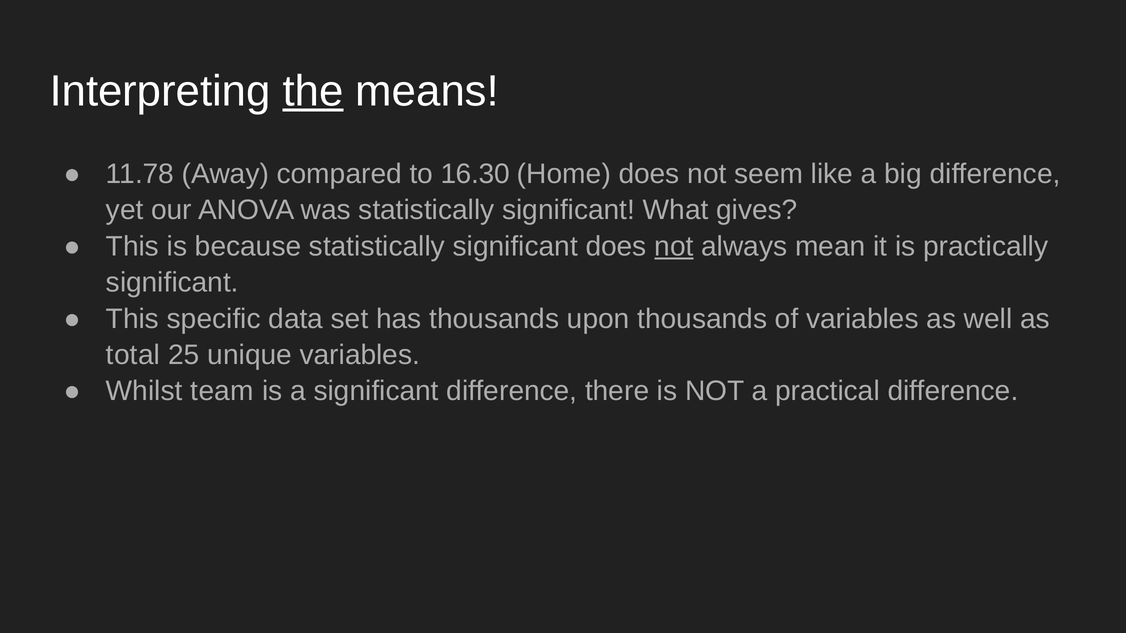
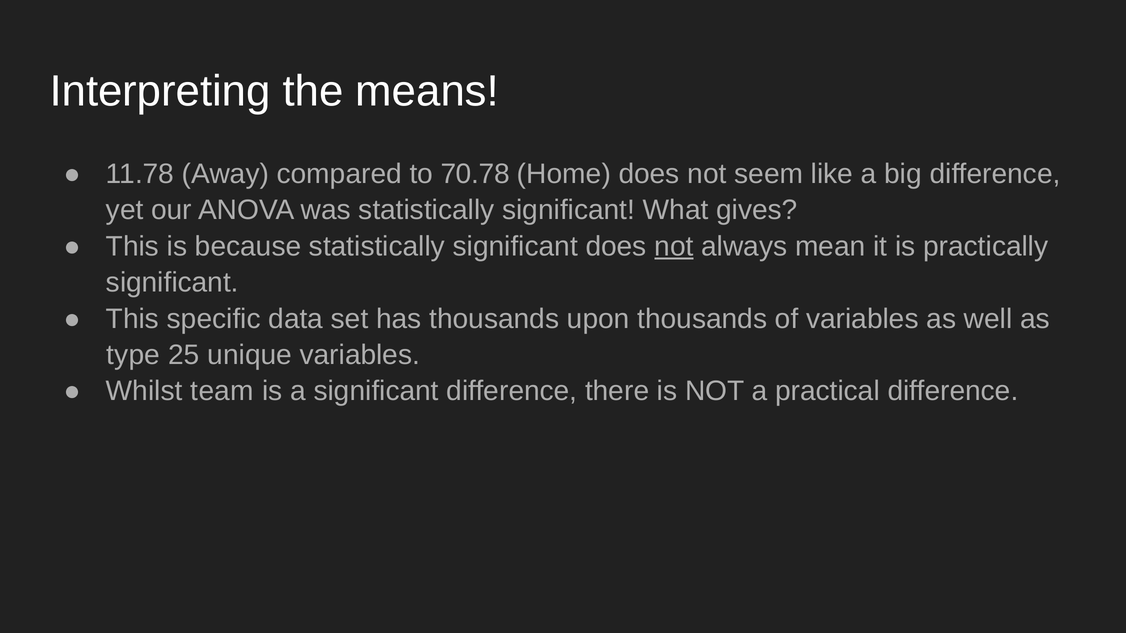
the underline: present -> none
16.30: 16.30 -> 70.78
total: total -> type
